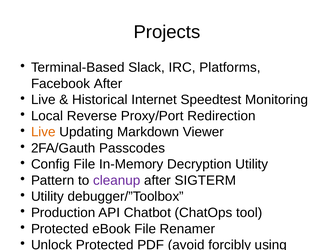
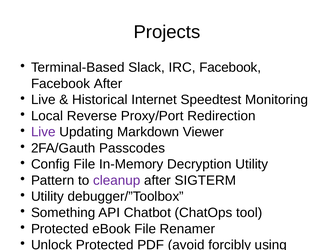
IRC Platforms: Platforms -> Facebook
Live at (43, 132) colour: orange -> purple
Production: Production -> Something
